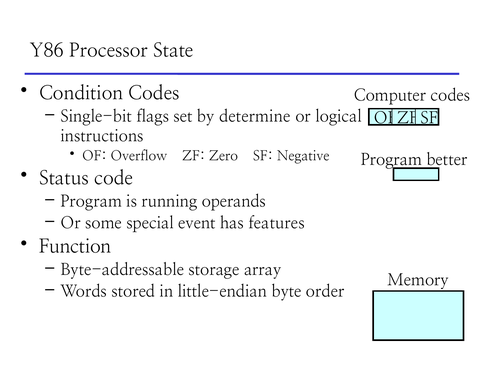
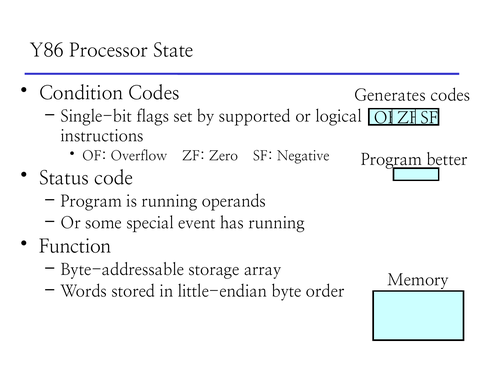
Computer: Computer -> Generates
determine: determine -> supported
has features: features -> running
